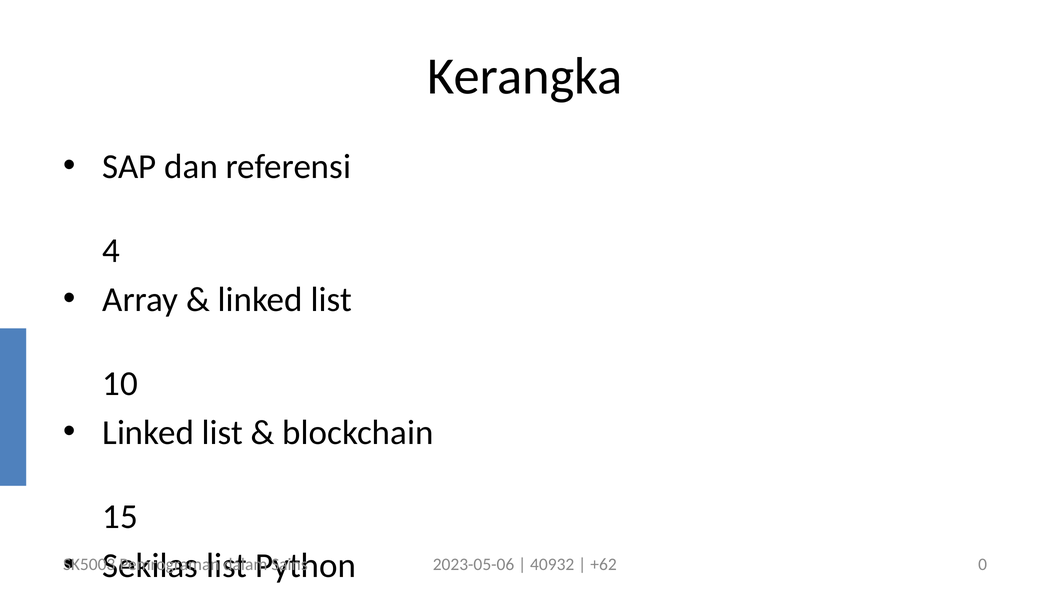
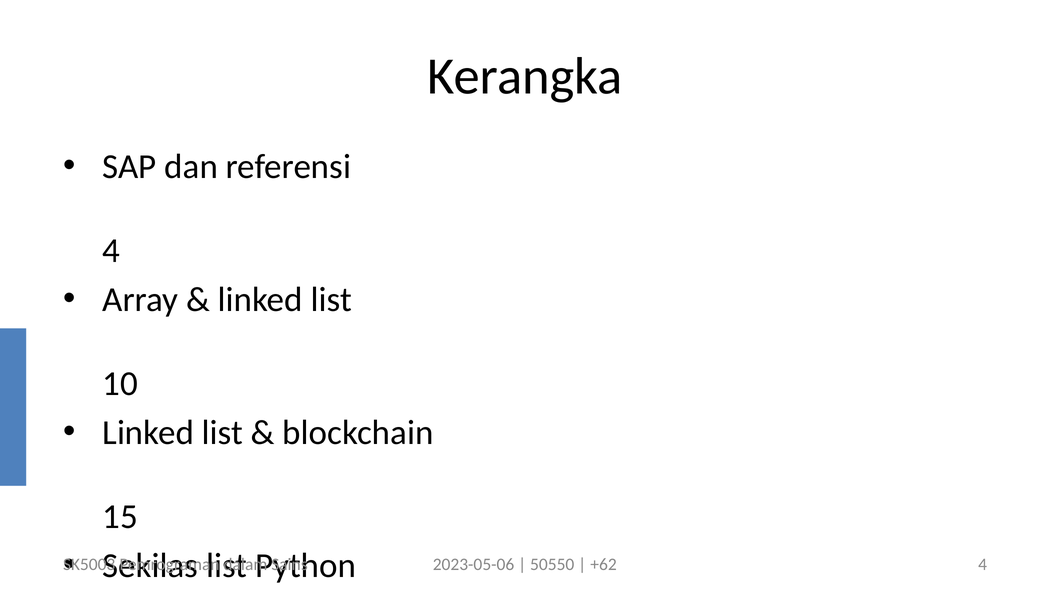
40932: 40932 -> 50550
+62 0: 0 -> 4
